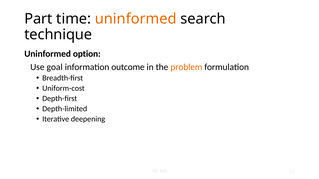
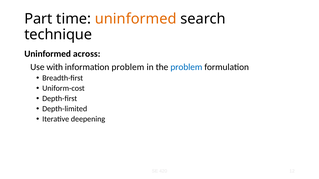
option: option -> across
goal: goal -> with
information outcome: outcome -> problem
problem at (186, 67) colour: orange -> blue
